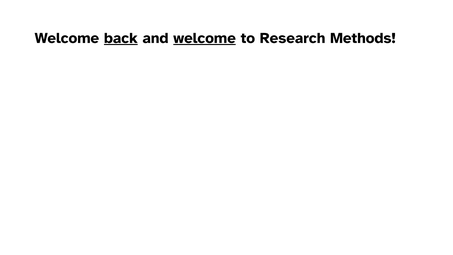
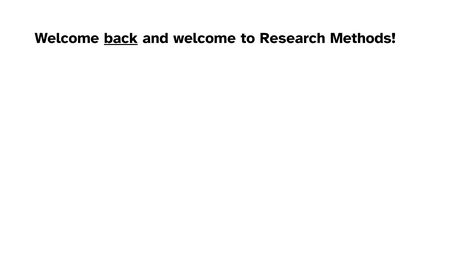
welcome at (205, 38) underline: present -> none
